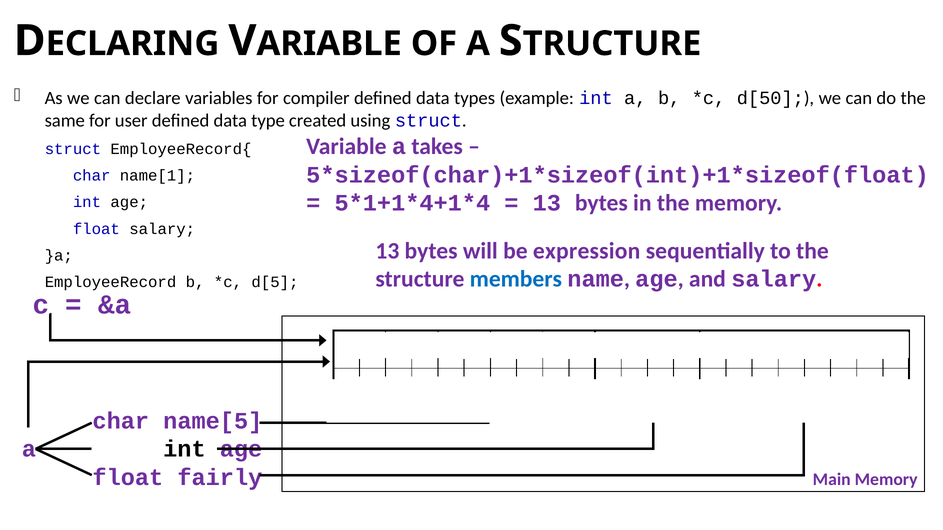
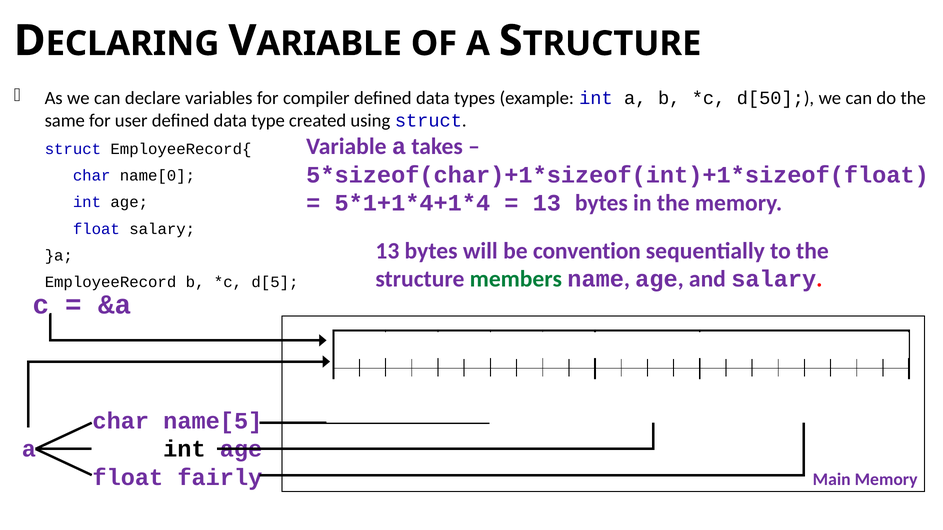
name[1: name[1 -> name[0
expression: expression -> convention
members colour: blue -> green
